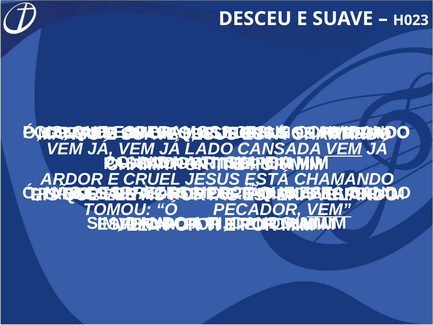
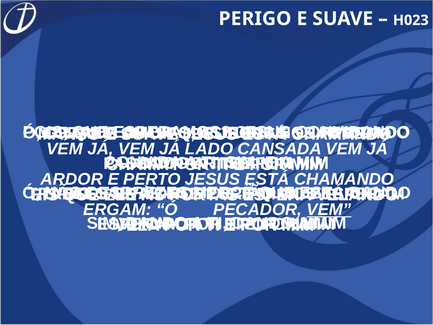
DESCEU: DESCEU -> PERIGO
VEM at (344, 149) underline: present -> none
CRUEL: CRUEL -> PERTO
TOMOU: TOMOU -> ERGAM
